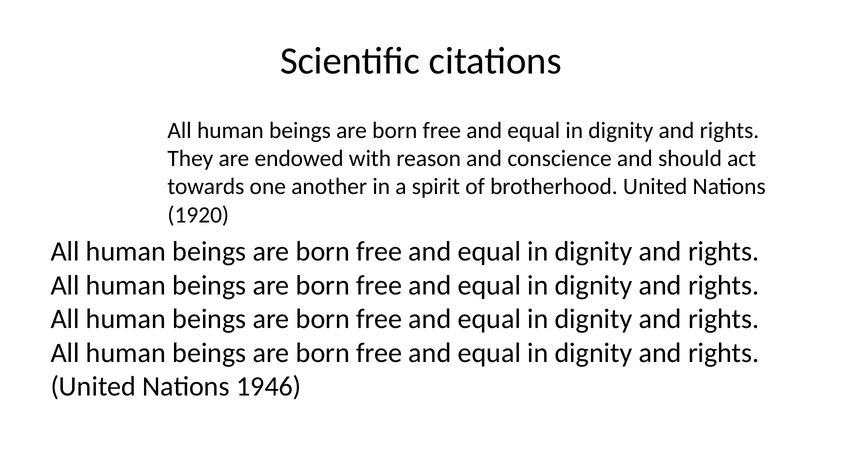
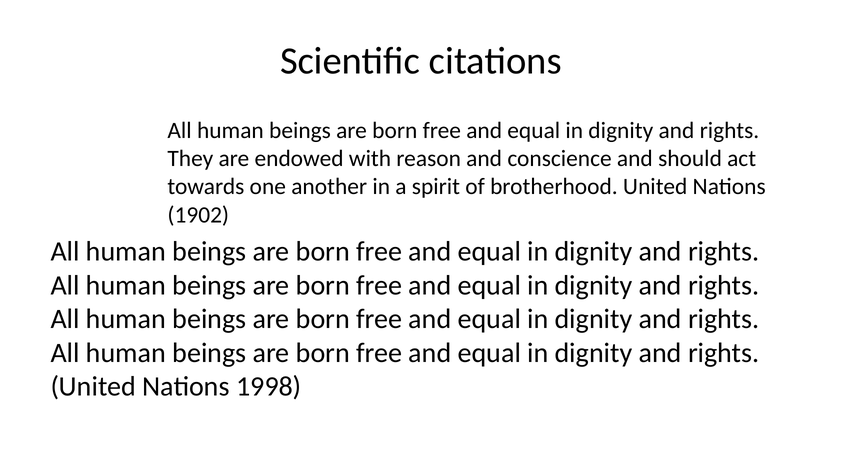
1920: 1920 -> 1902
1946: 1946 -> 1998
